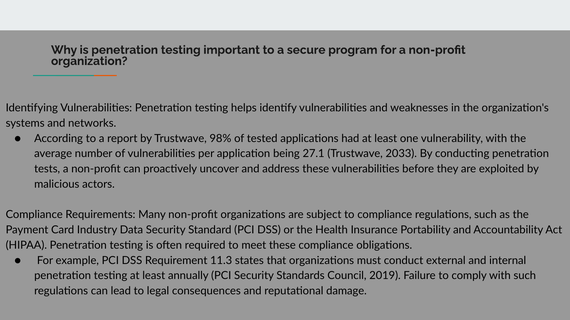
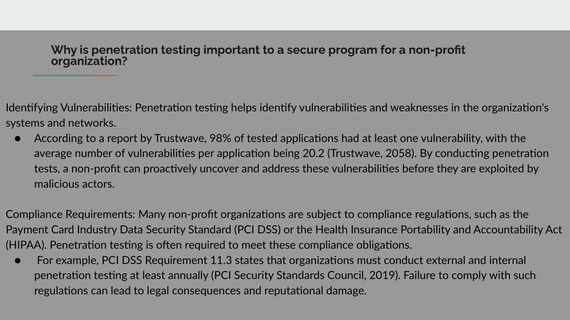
27.1: 27.1 -> 20.2
2033: 2033 -> 2058
